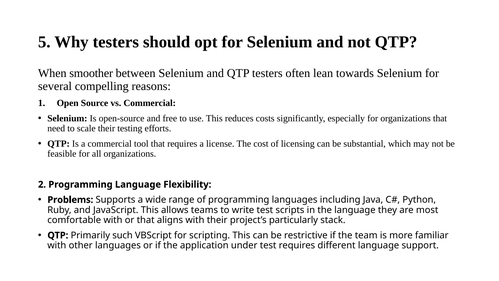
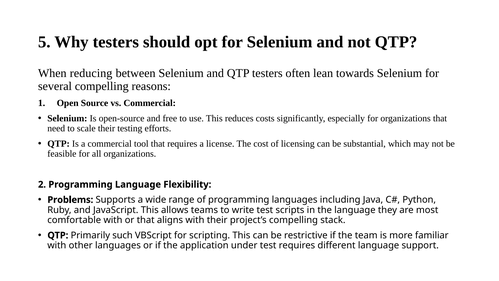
smoother: smoother -> reducing
project’s particularly: particularly -> compelling
